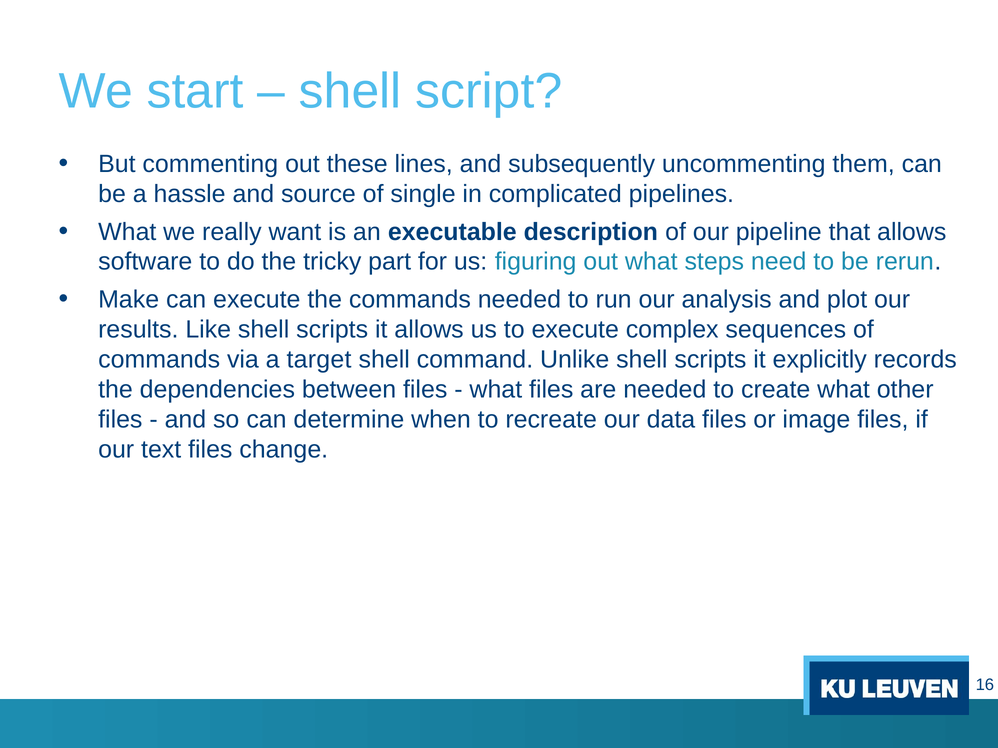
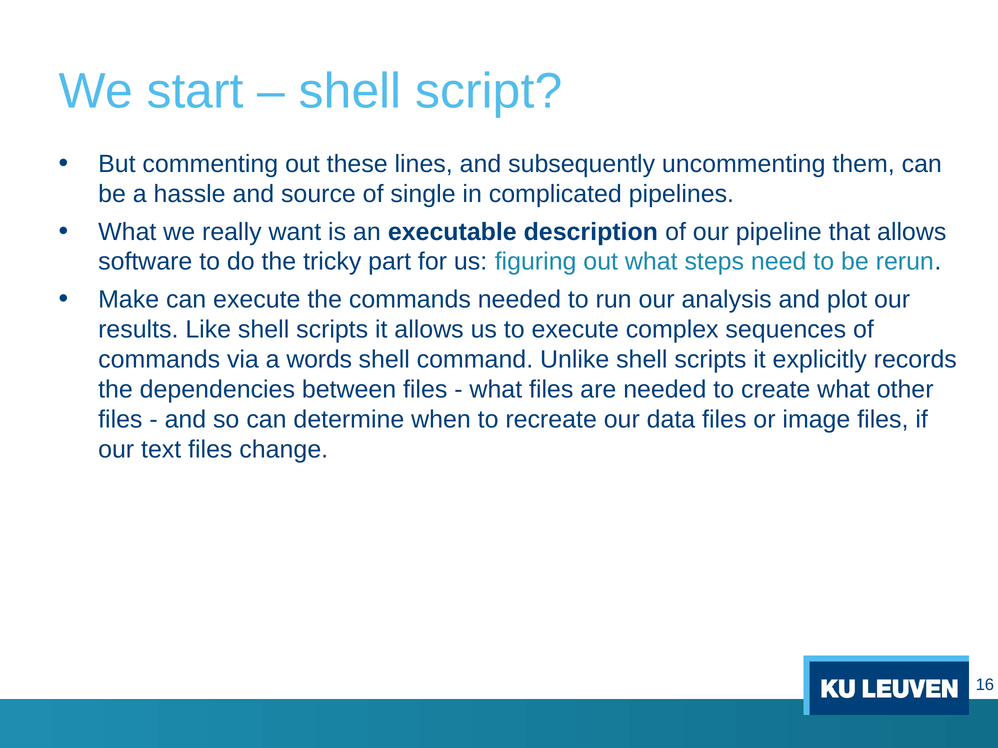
target: target -> words
